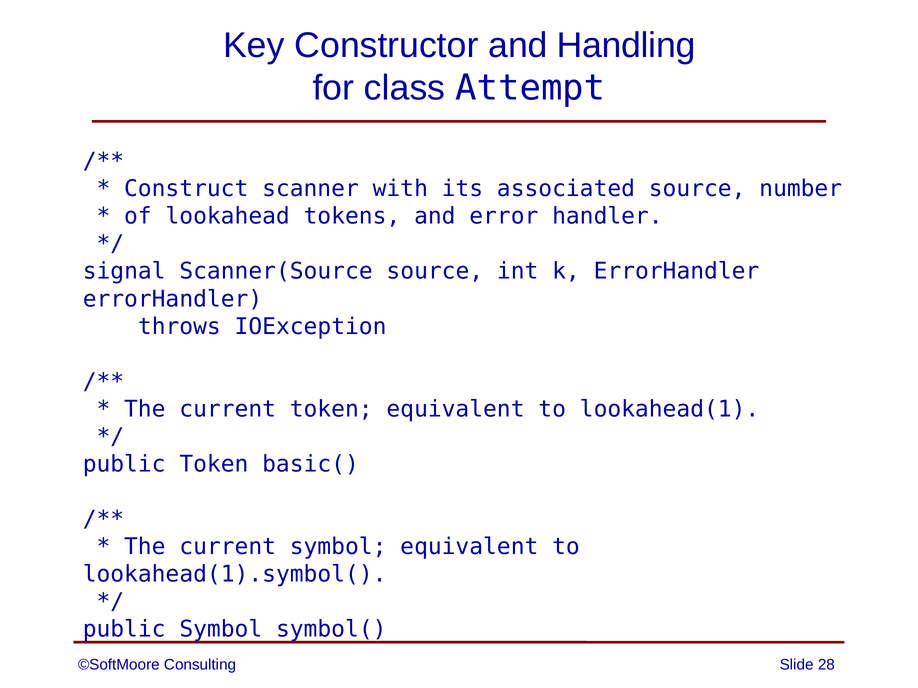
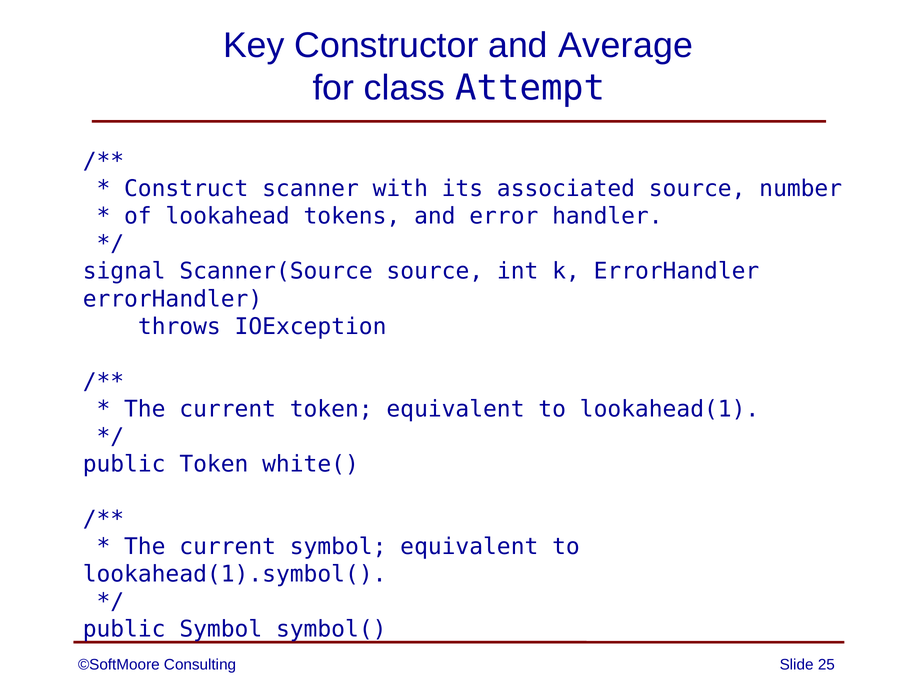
Handling: Handling -> Average
basic(: basic( -> white(
28: 28 -> 25
